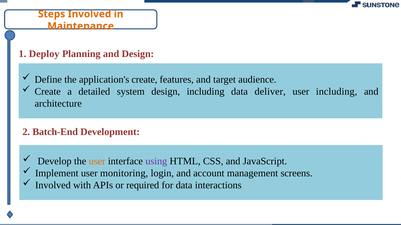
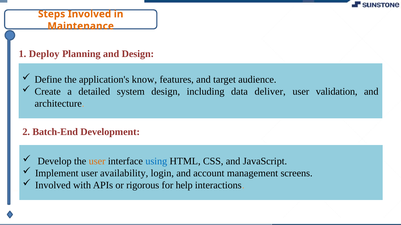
application's create: create -> know
user including: including -> validation
using colour: purple -> blue
monitoring: monitoring -> availability
required: required -> rigorous
for data: data -> help
